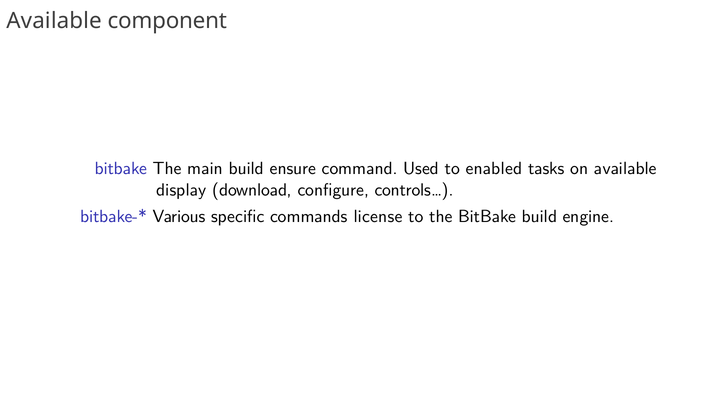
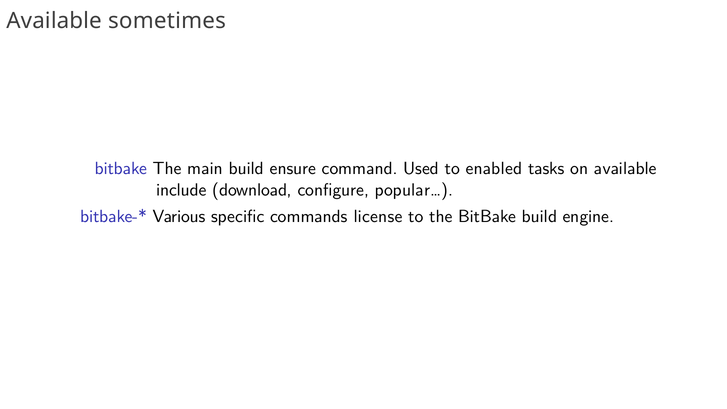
component: component -> sometimes
display: display -> include
controls…: controls… -> popular…
